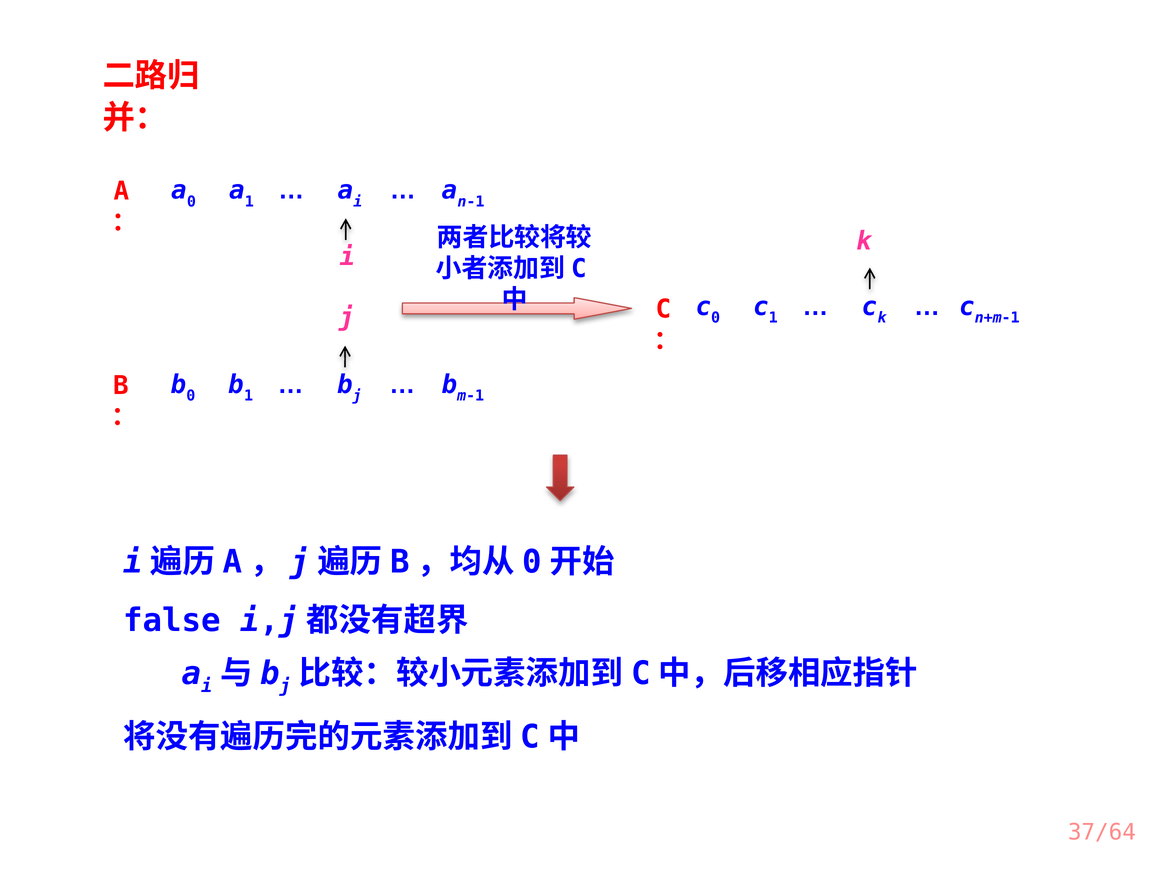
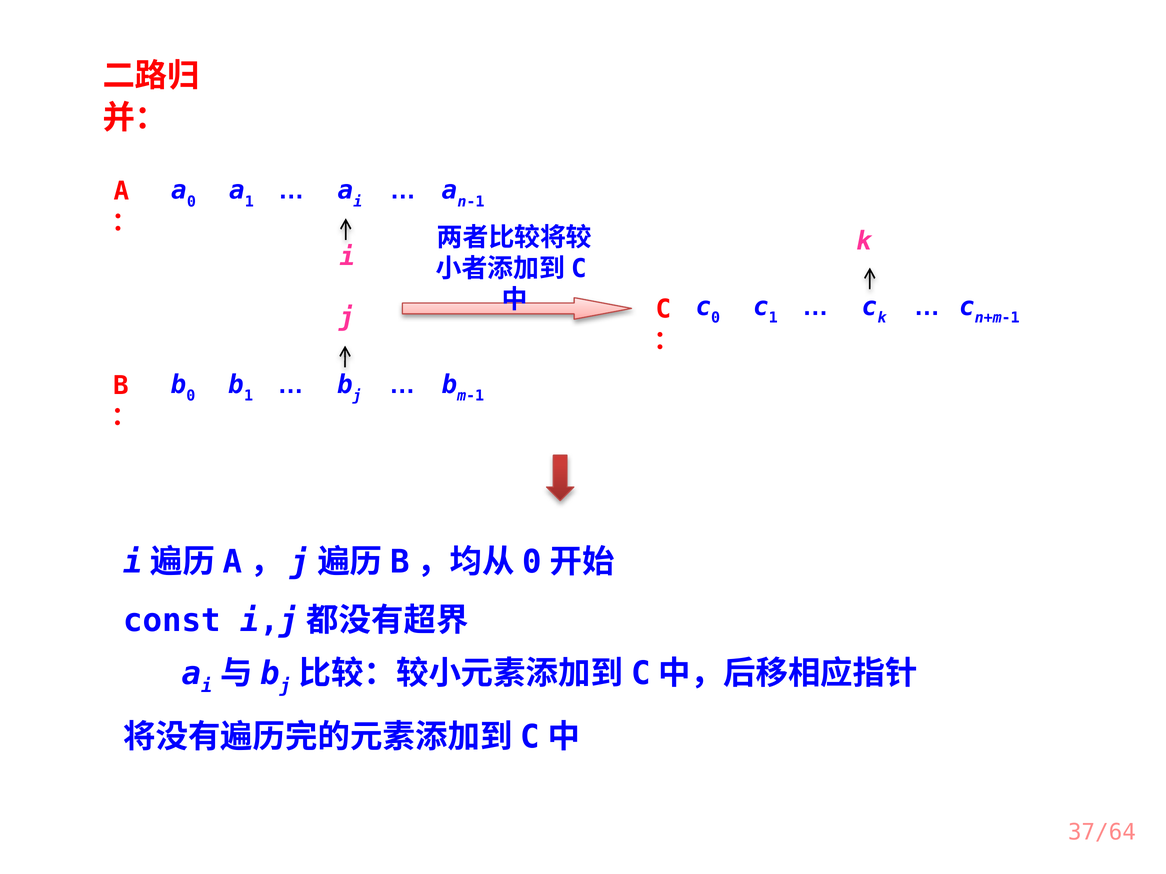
false: false -> const
